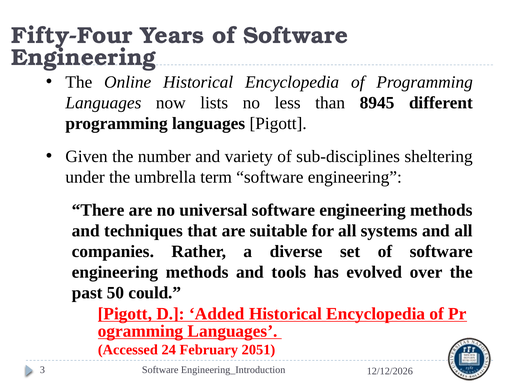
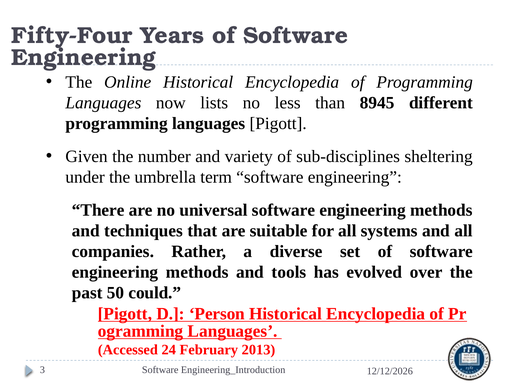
Added: Added -> Person
2051: 2051 -> 2013
